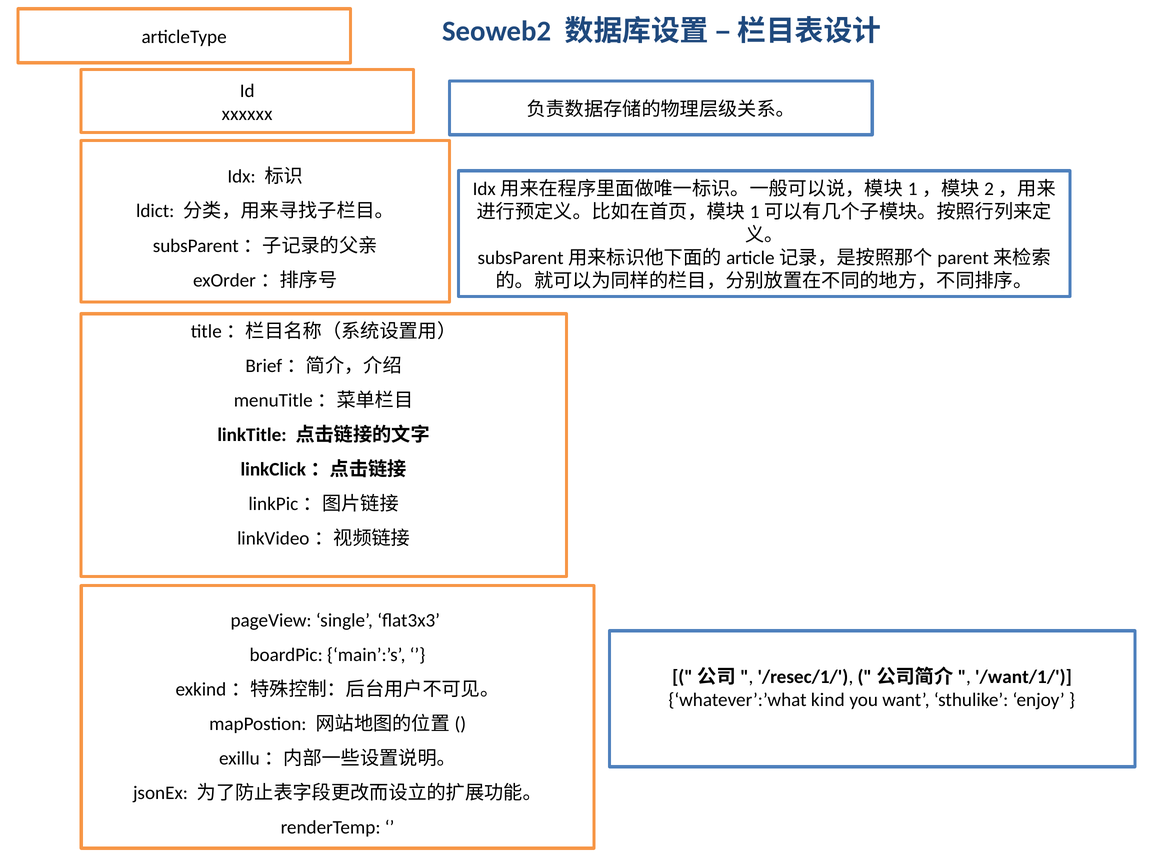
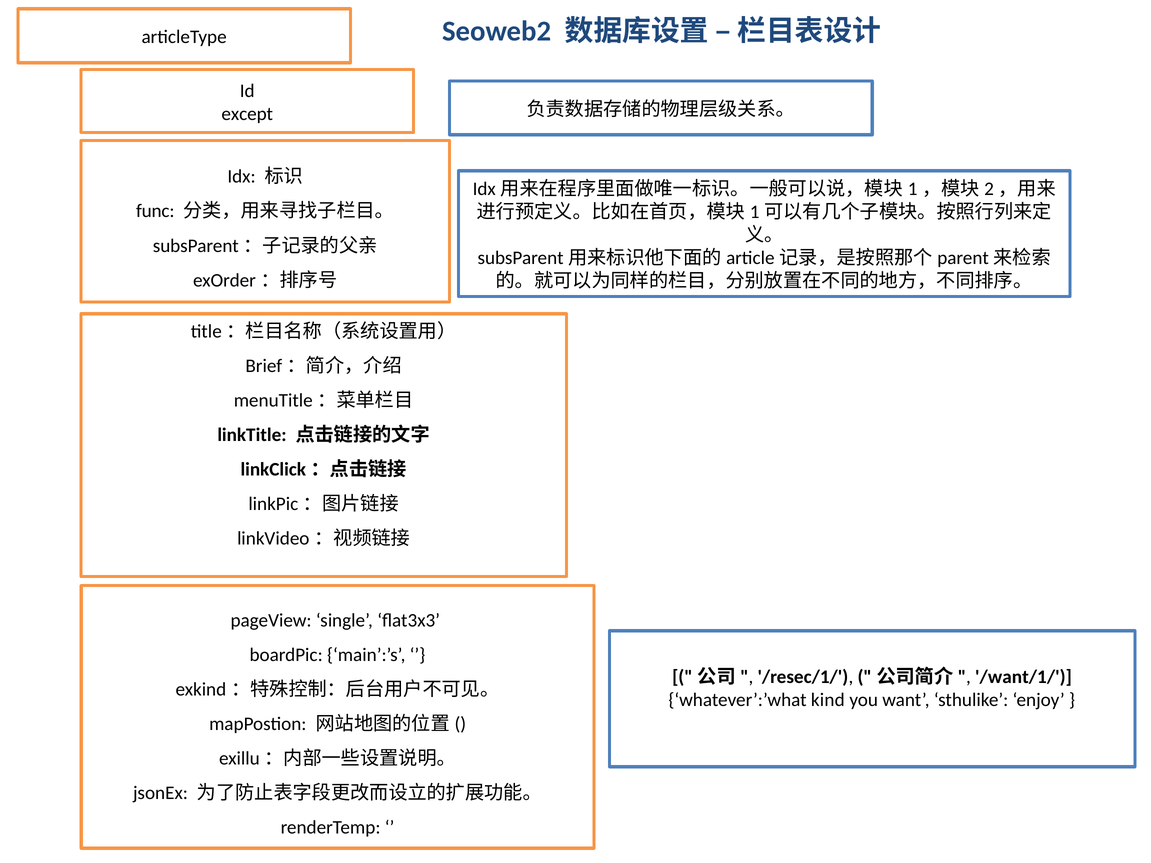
xxxxxx: xxxxxx -> except
ldict: ldict -> func
